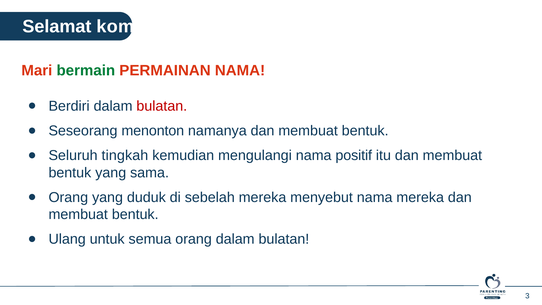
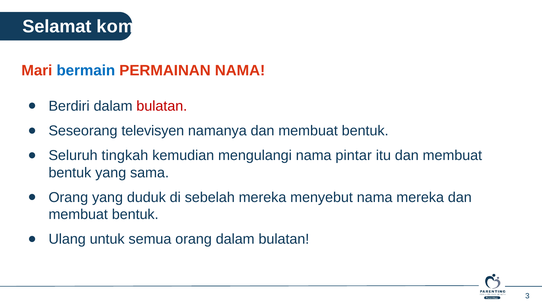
bermain colour: green -> blue
menonton: menonton -> televisyen
positif: positif -> pintar
